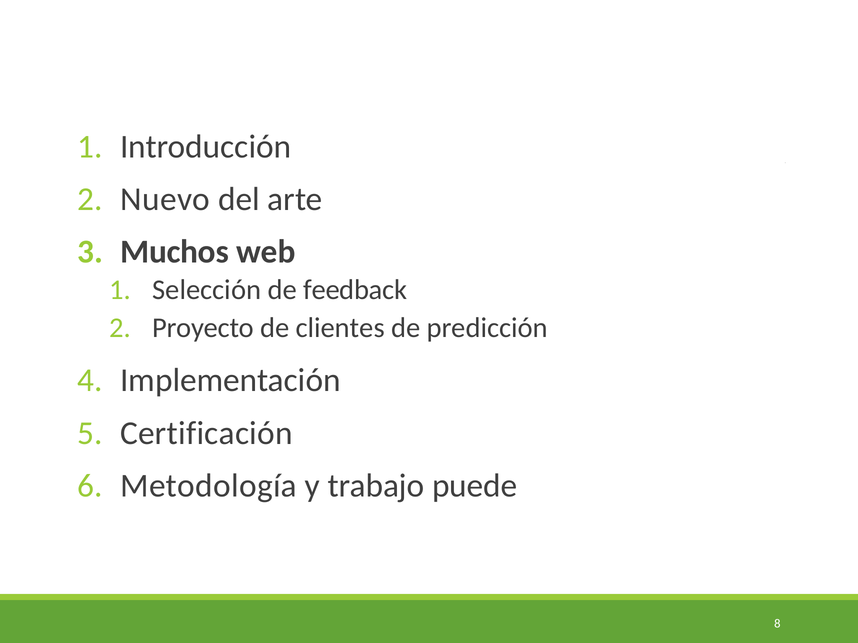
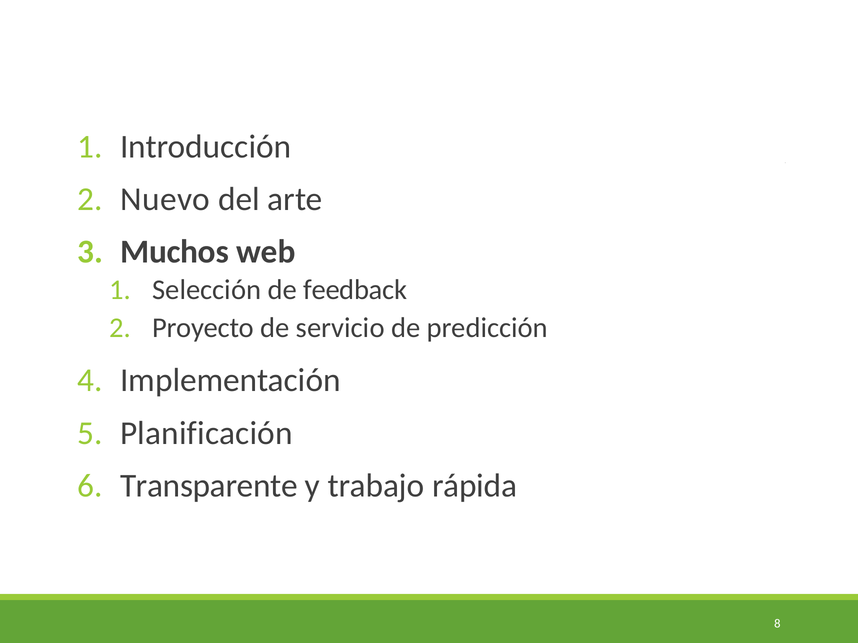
clientes: clientes -> servicio
Certificación: Certificación -> Planificación
Metodología: Metodología -> Transparente
puede: puede -> rápida
